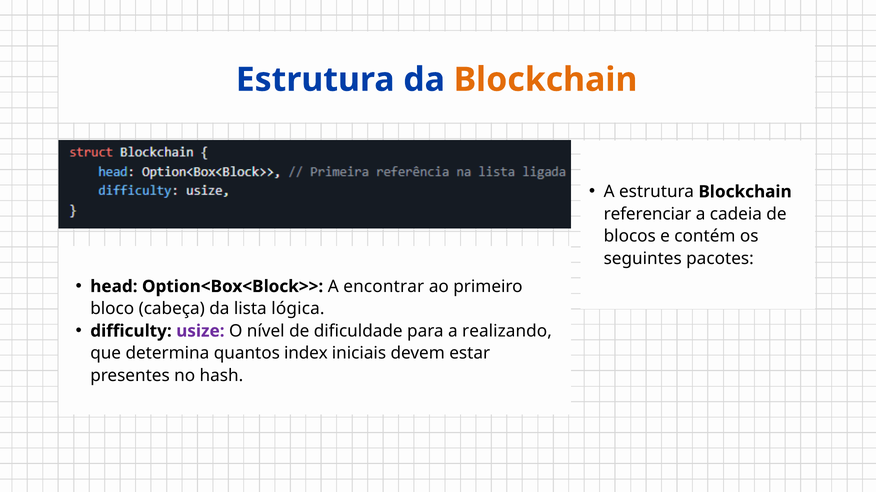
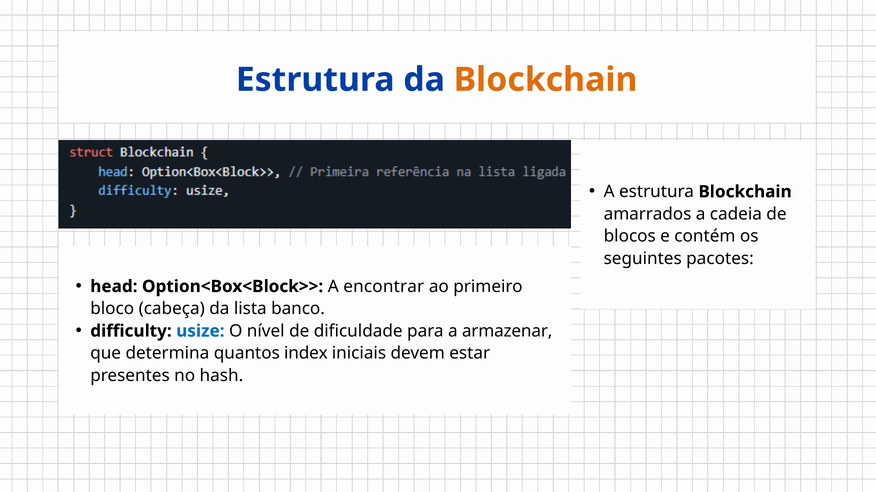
referenciar: referenciar -> amarrados
lógica: lógica -> banco
usize colour: purple -> blue
realizando: realizando -> armazenar
